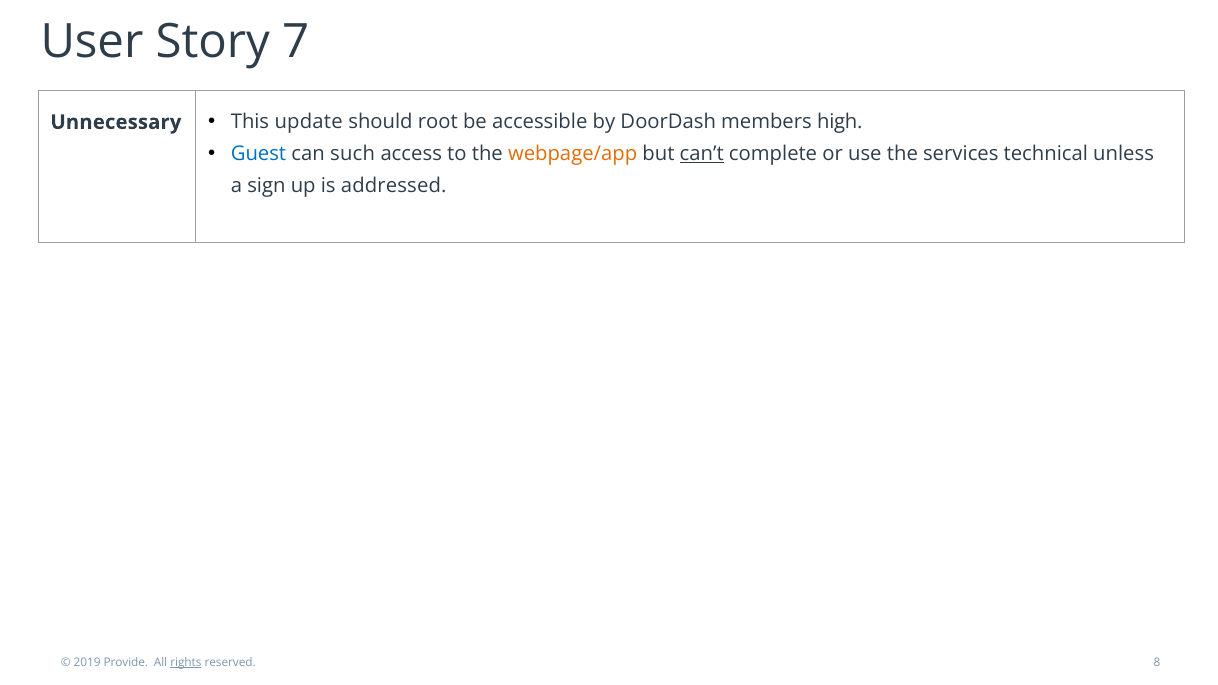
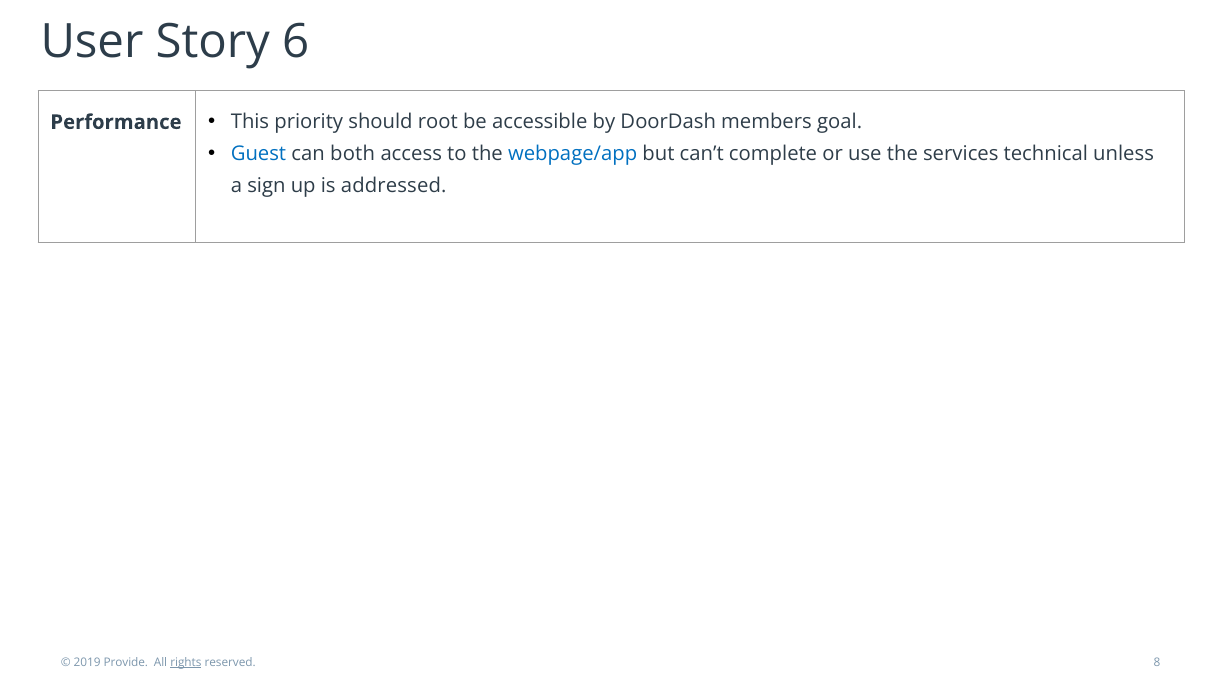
7: 7 -> 6
Unnecessary: Unnecessary -> Performance
update: update -> priority
high: high -> goal
such: such -> both
webpage/app colour: orange -> blue
can’t underline: present -> none
